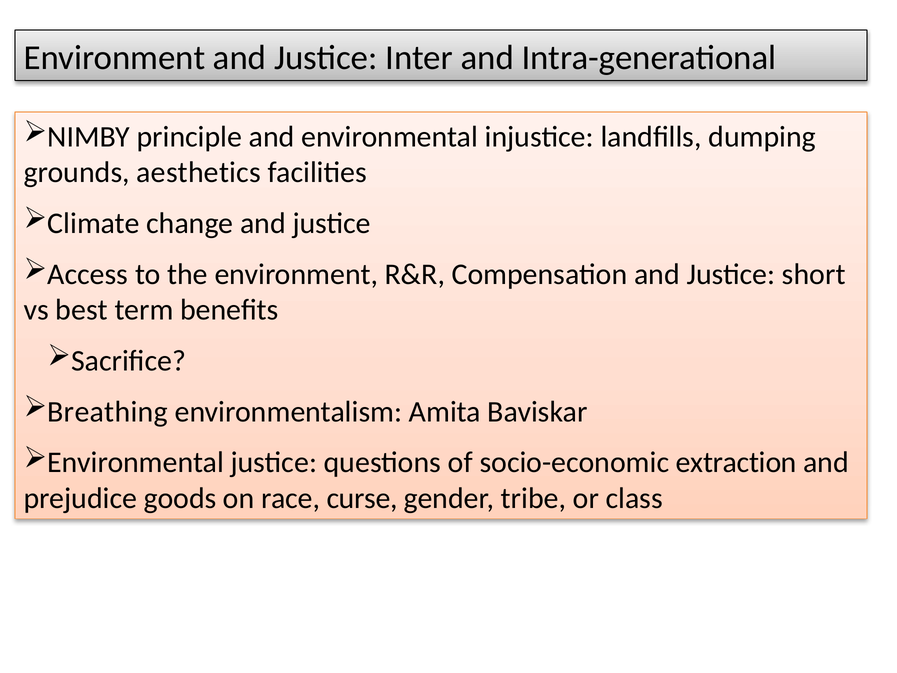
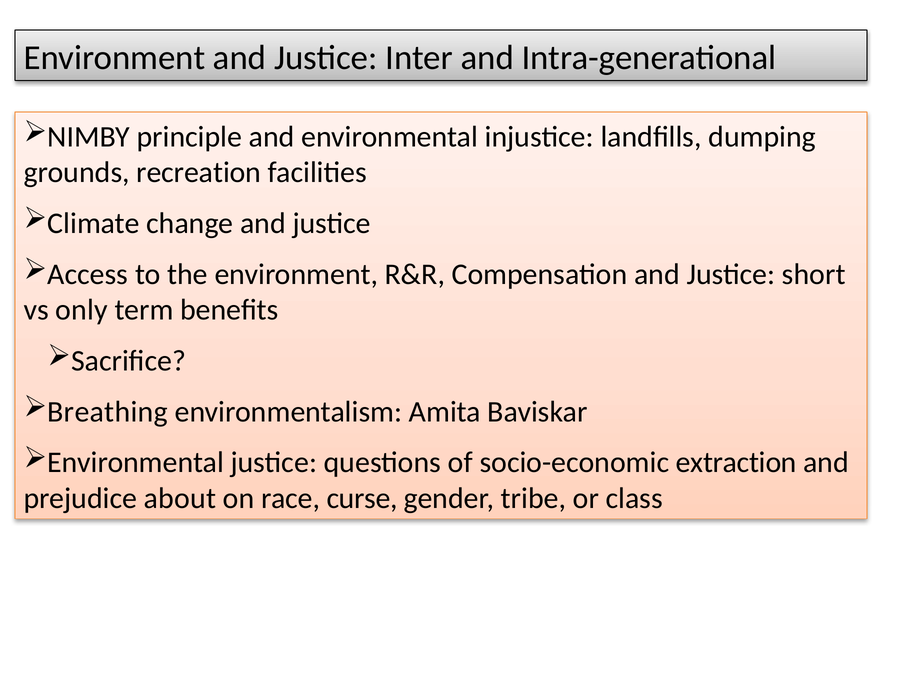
aesthetics: aesthetics -> recreation
best: best -> only
goods: goods -> about
